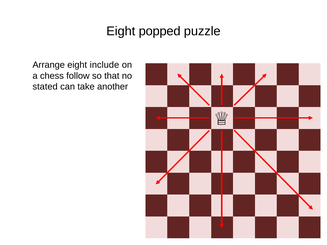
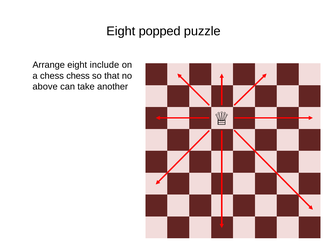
chess follow: follow -> chess
stated: stated -> above
